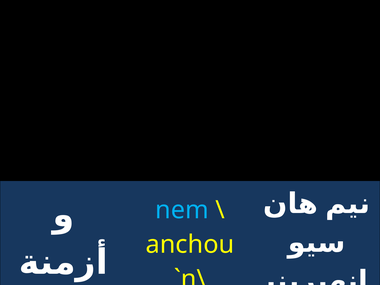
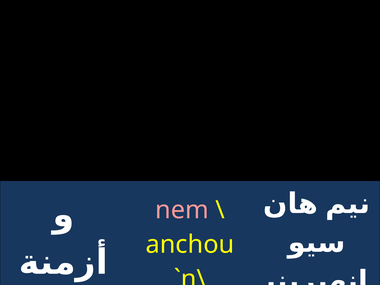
nem colour: light blue -> pink
